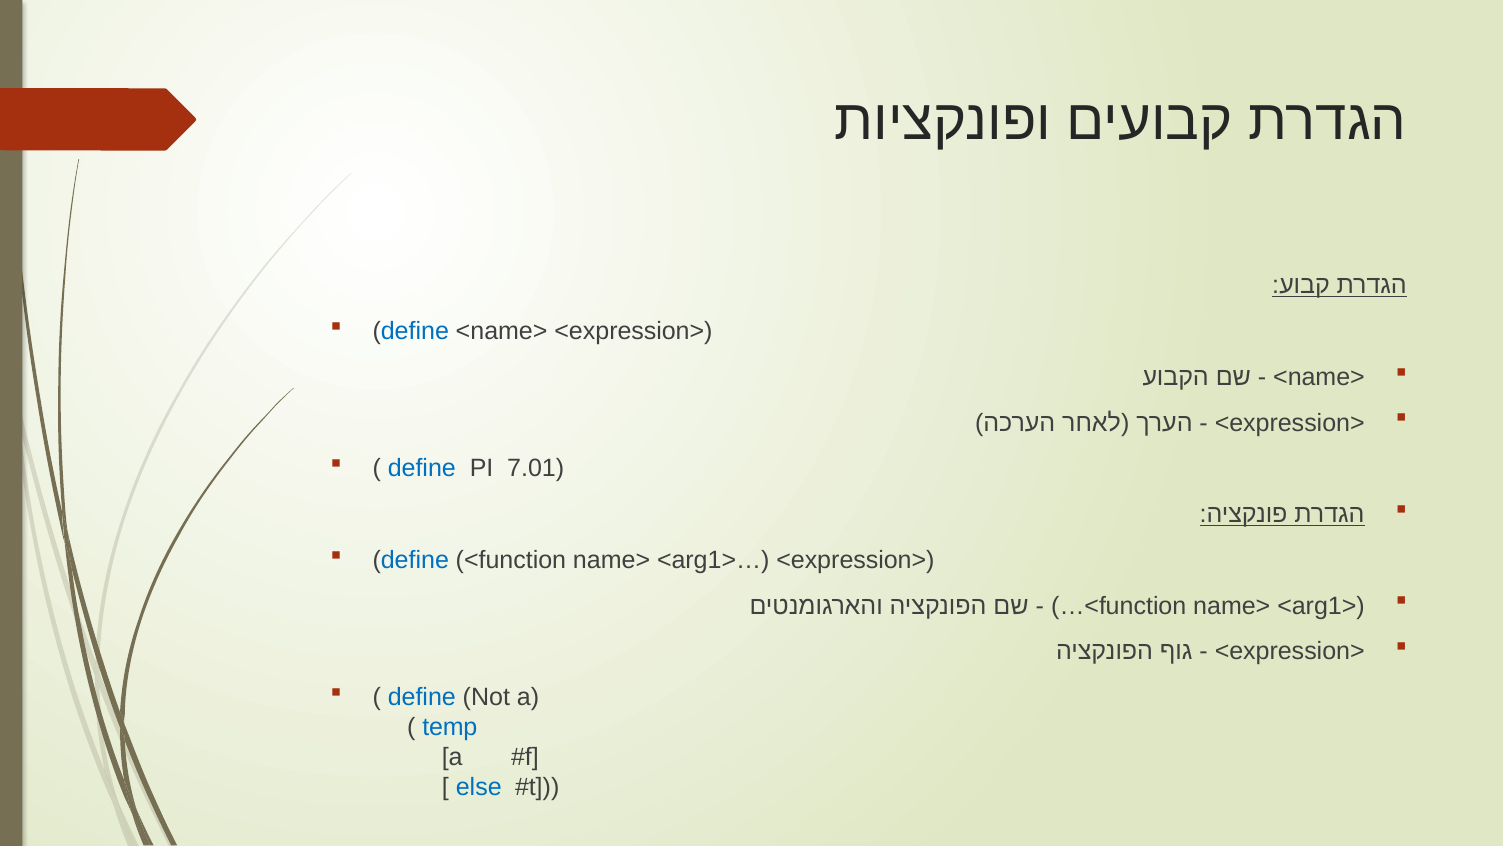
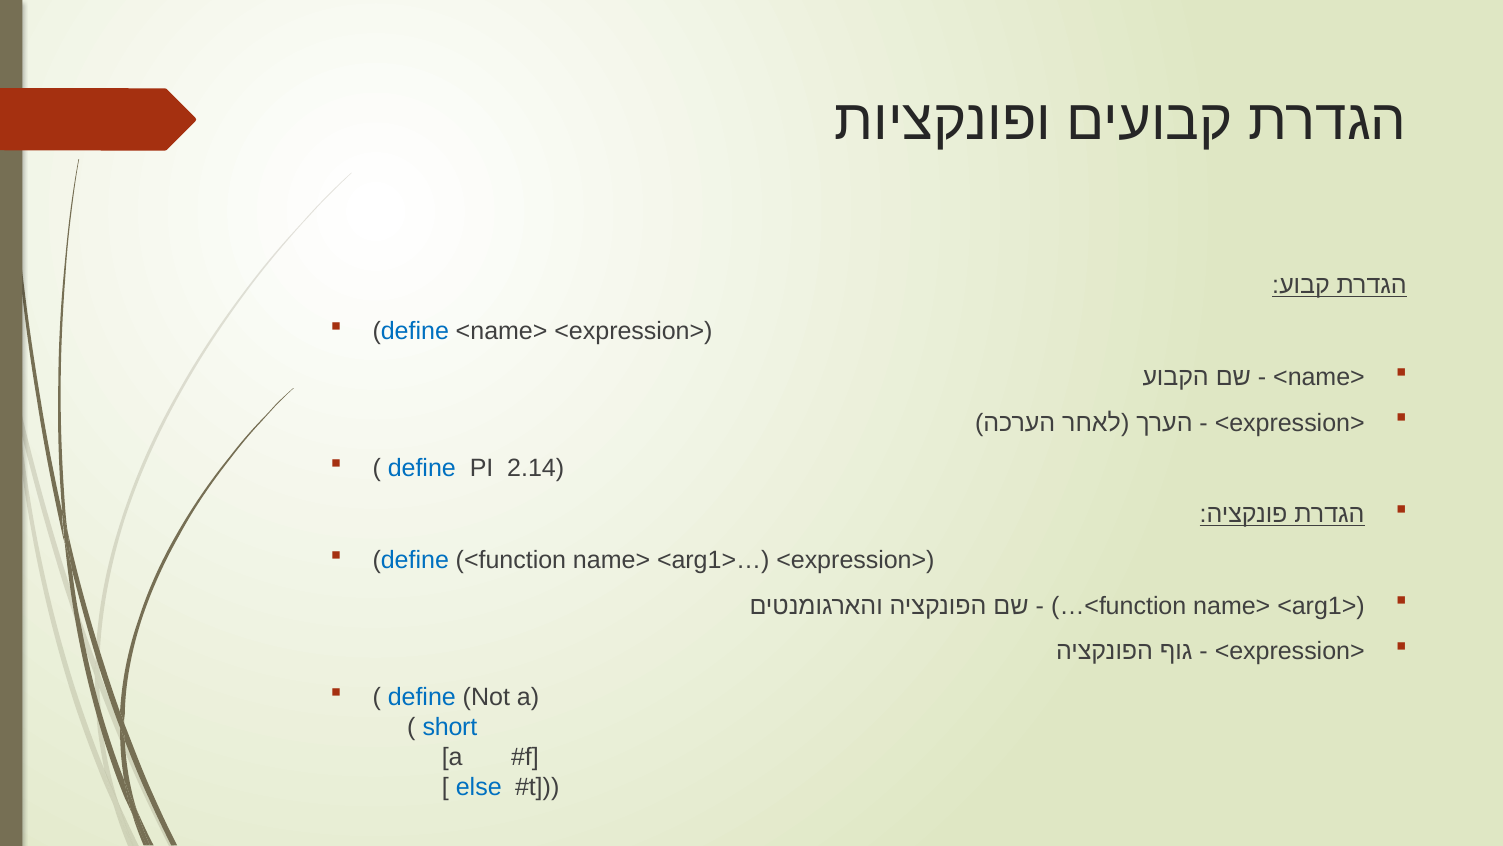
7.01: 7.01 -> 2.14
temp: temp -> short
